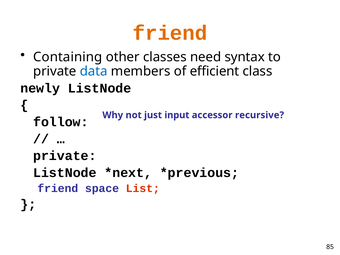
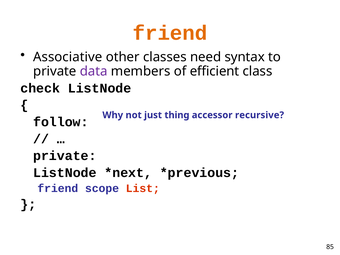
Containing: Containing -> Associative
data colour: blue -> purple
newly: newly -> check
input: input -> thing
space: space -> scope
